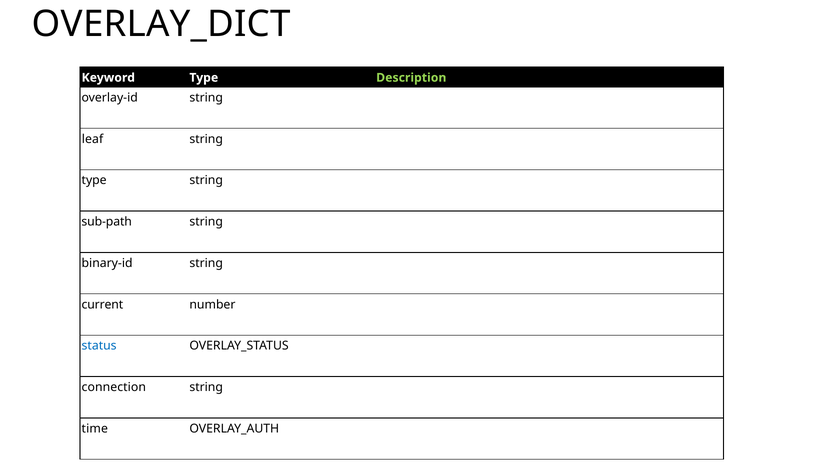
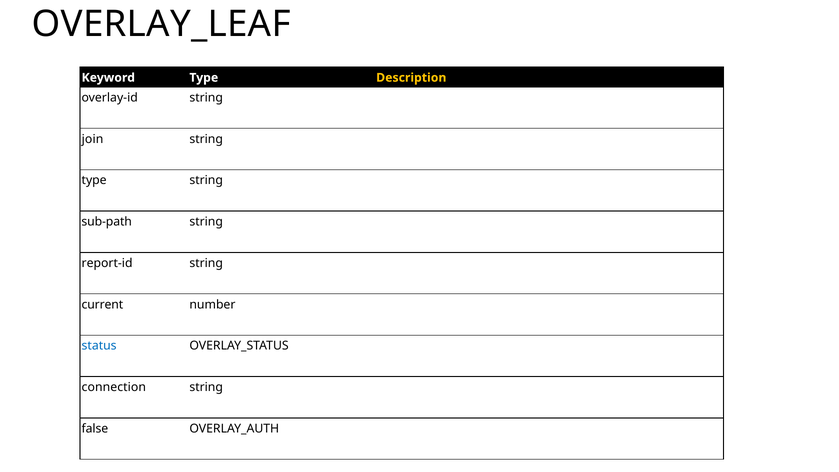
OVERLAY_DICT: OVERLAY_DICT -> OVERLAY_LEAF
Description colour: light green -> yellow
leaf: leaf -> join
binary-id: binary-id -> report-id
time: time -> false
